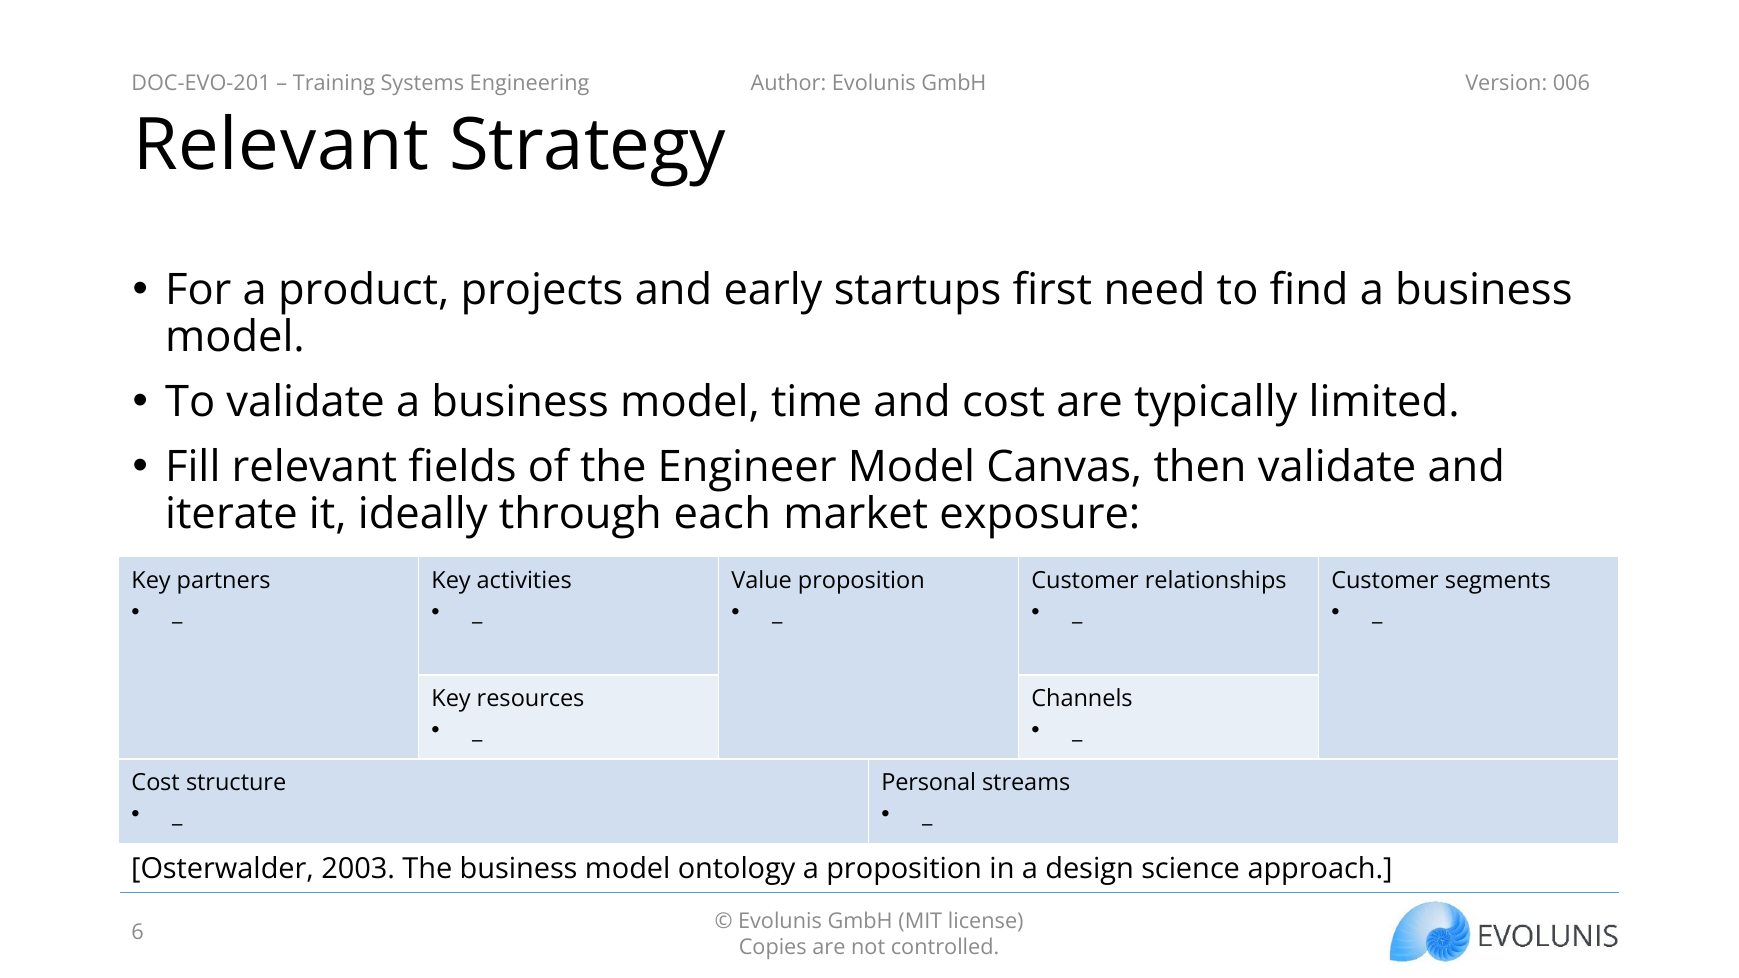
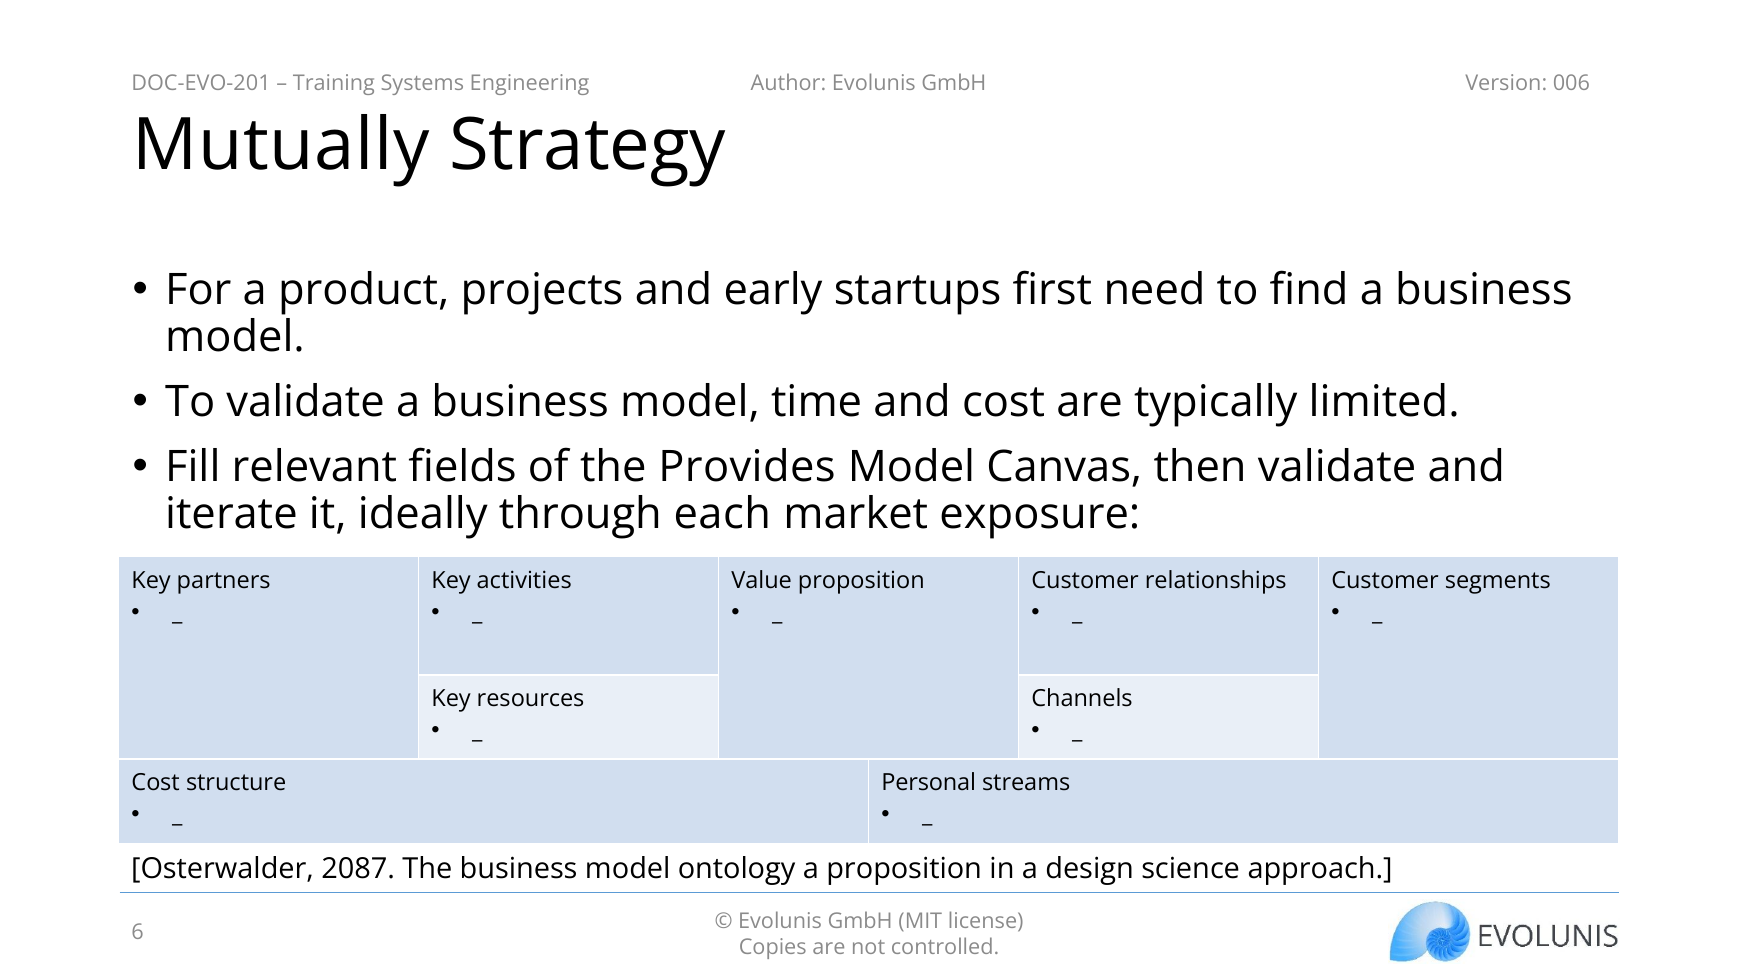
Relevant at (281, 146): Relevant -> Mutually
Engineer: Engineer -> Provides
2003: 2003 -> 2087
